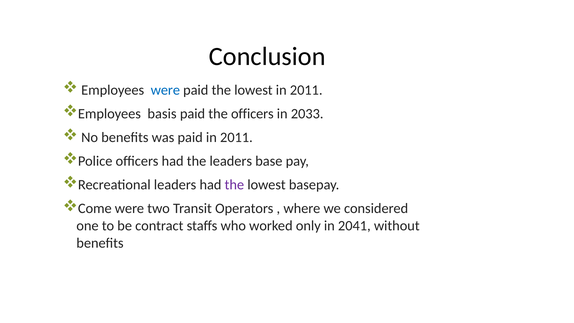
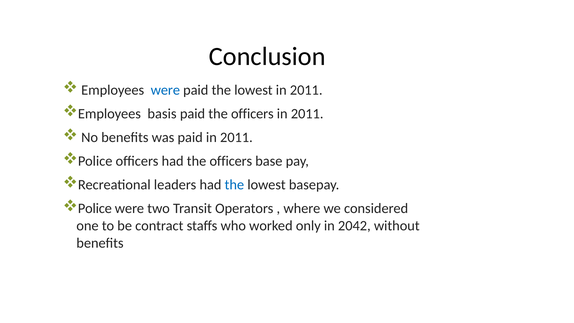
2033 at (307, 114): 2033 -> 2011
had the leaders: leaders -> officers
the at (234, 185) colour: purple -> blue
Come at (95, 208): Come -> Police
2041: 2041 -> 2042
